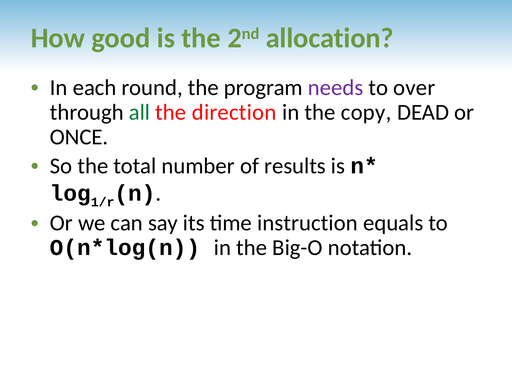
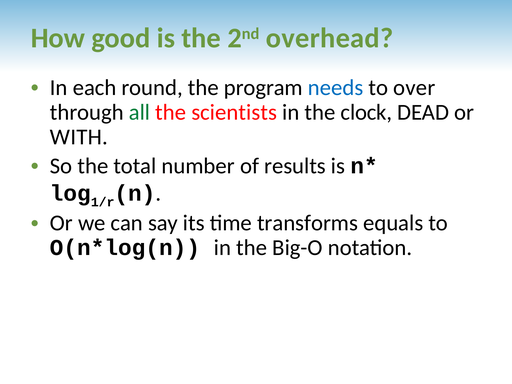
allocation: allocation -> overhead
needs colour: purple -> blue
direction: direction -> scientists
copy: copy -> clock
ONCE: ONCE -> WITH
instruction: instruction -> transforms
